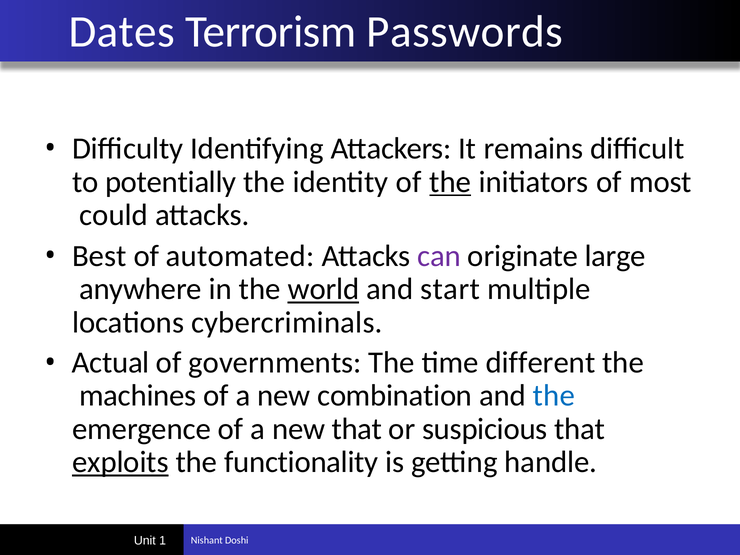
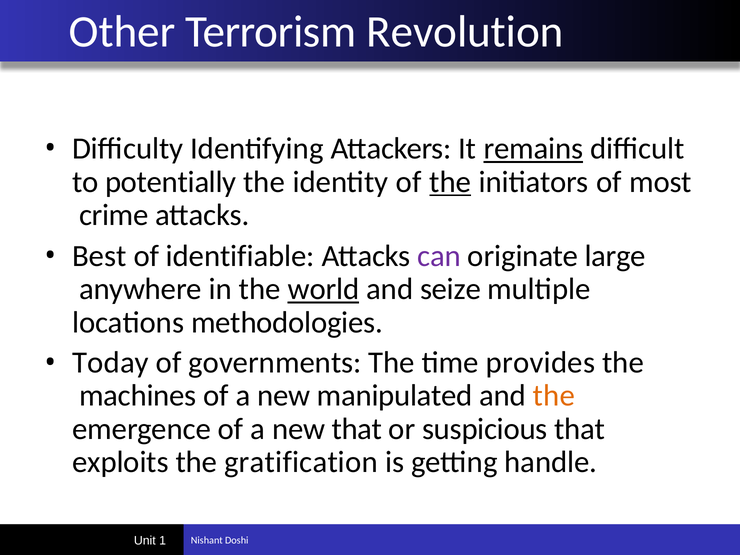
Dates: Dates -> Other
Passwords: Passwords -> Revolution
remains underline: none -> present
could: could -> crime
automated: automated -> identifiable
start: start -> seize
cybercriminals: cybercriminals -> methodologies
Actual: Actual -> Today
different: different -> provides
combination: combination -> manipulated
the at (554, 396) colour: blue -> orange
exploits underline: present -> none
functionality: functionality -> gratification
